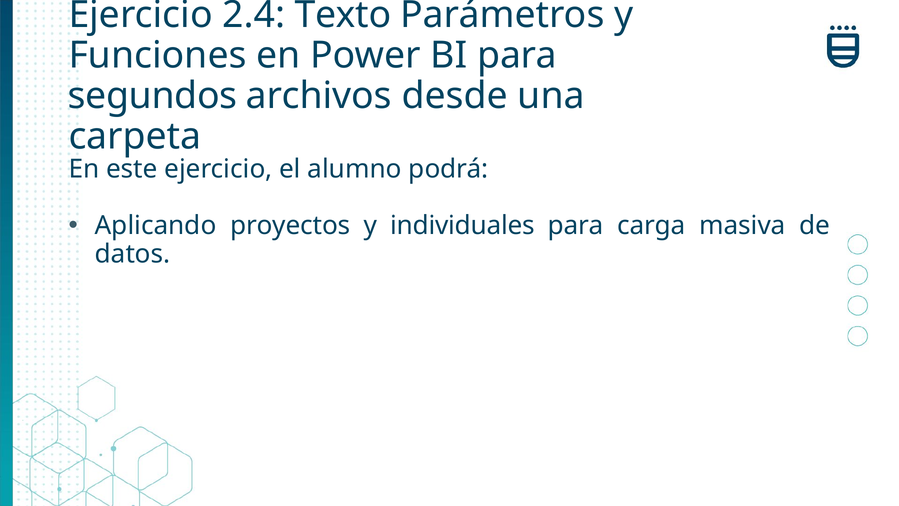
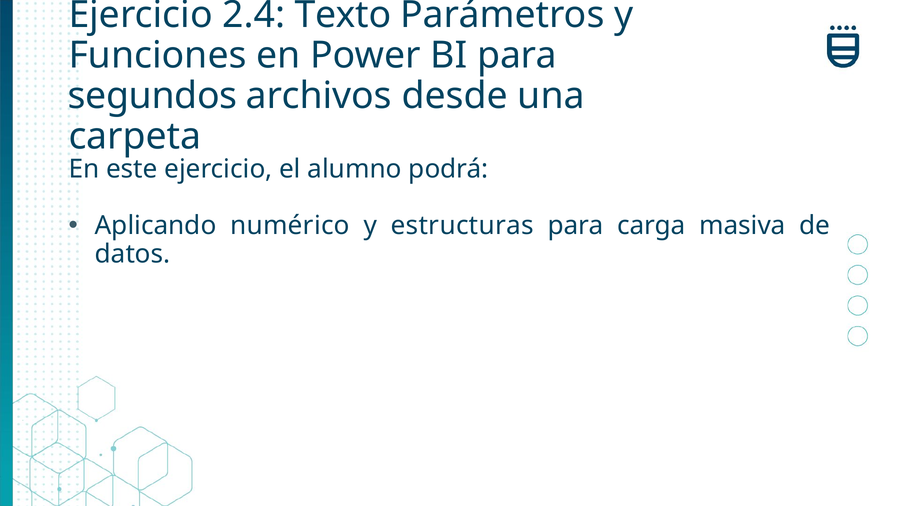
proyectos: proyectos -> numérico
individuales: individuales -> estructuras
